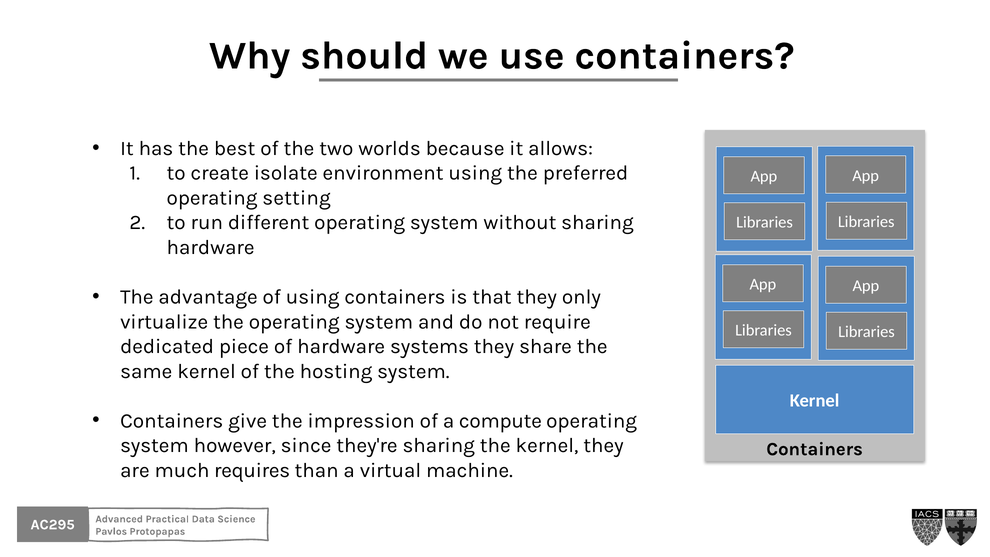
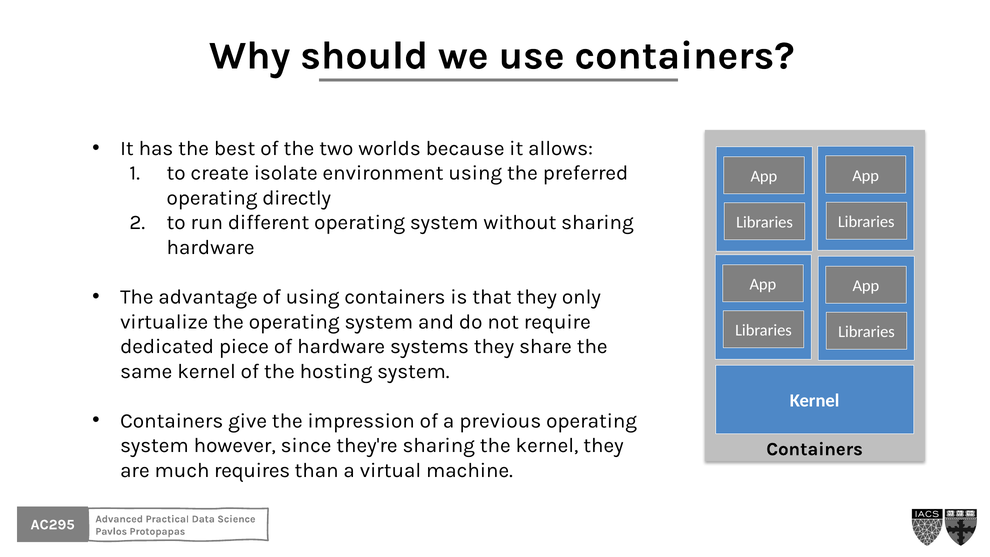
setting: setting -> directly
compute: compute -> previous
